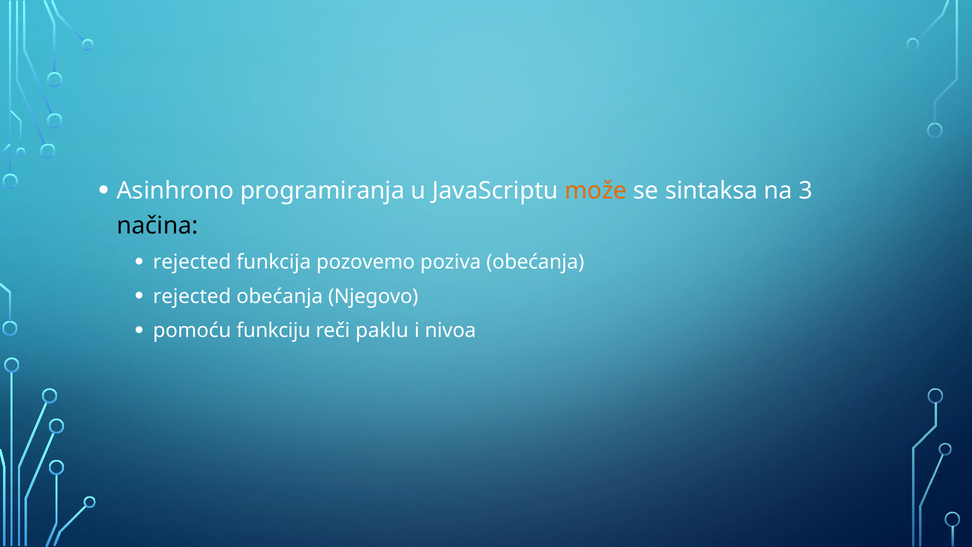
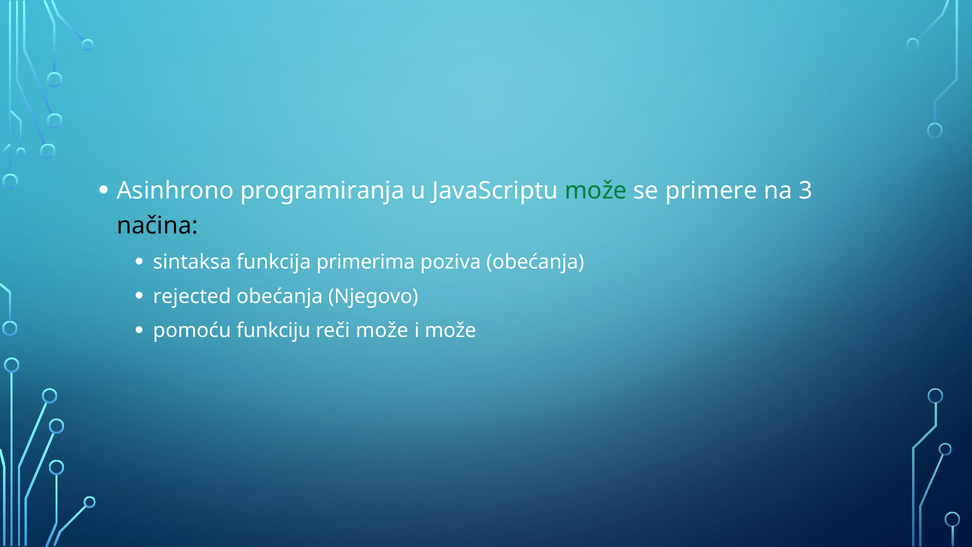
može at (596, 191) colour: orange -> green
sintaksa: sintaksa -> primere
rejected at (192, 262): rejected -> sintaksa
pozovemo: pozovemo -> primerima
reči paklu: paklu -> može
i nivoa: nivoa -> može
